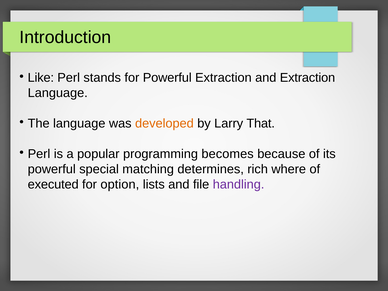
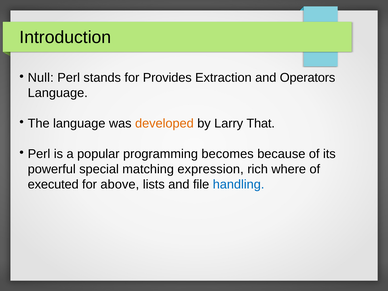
Like: Like -> Null
for Powerful: Powerful -> Provides
and Extraction: Extraction -> Operators
determines: determines -> expression
option: option -> above
handling colour: purple -> blue
